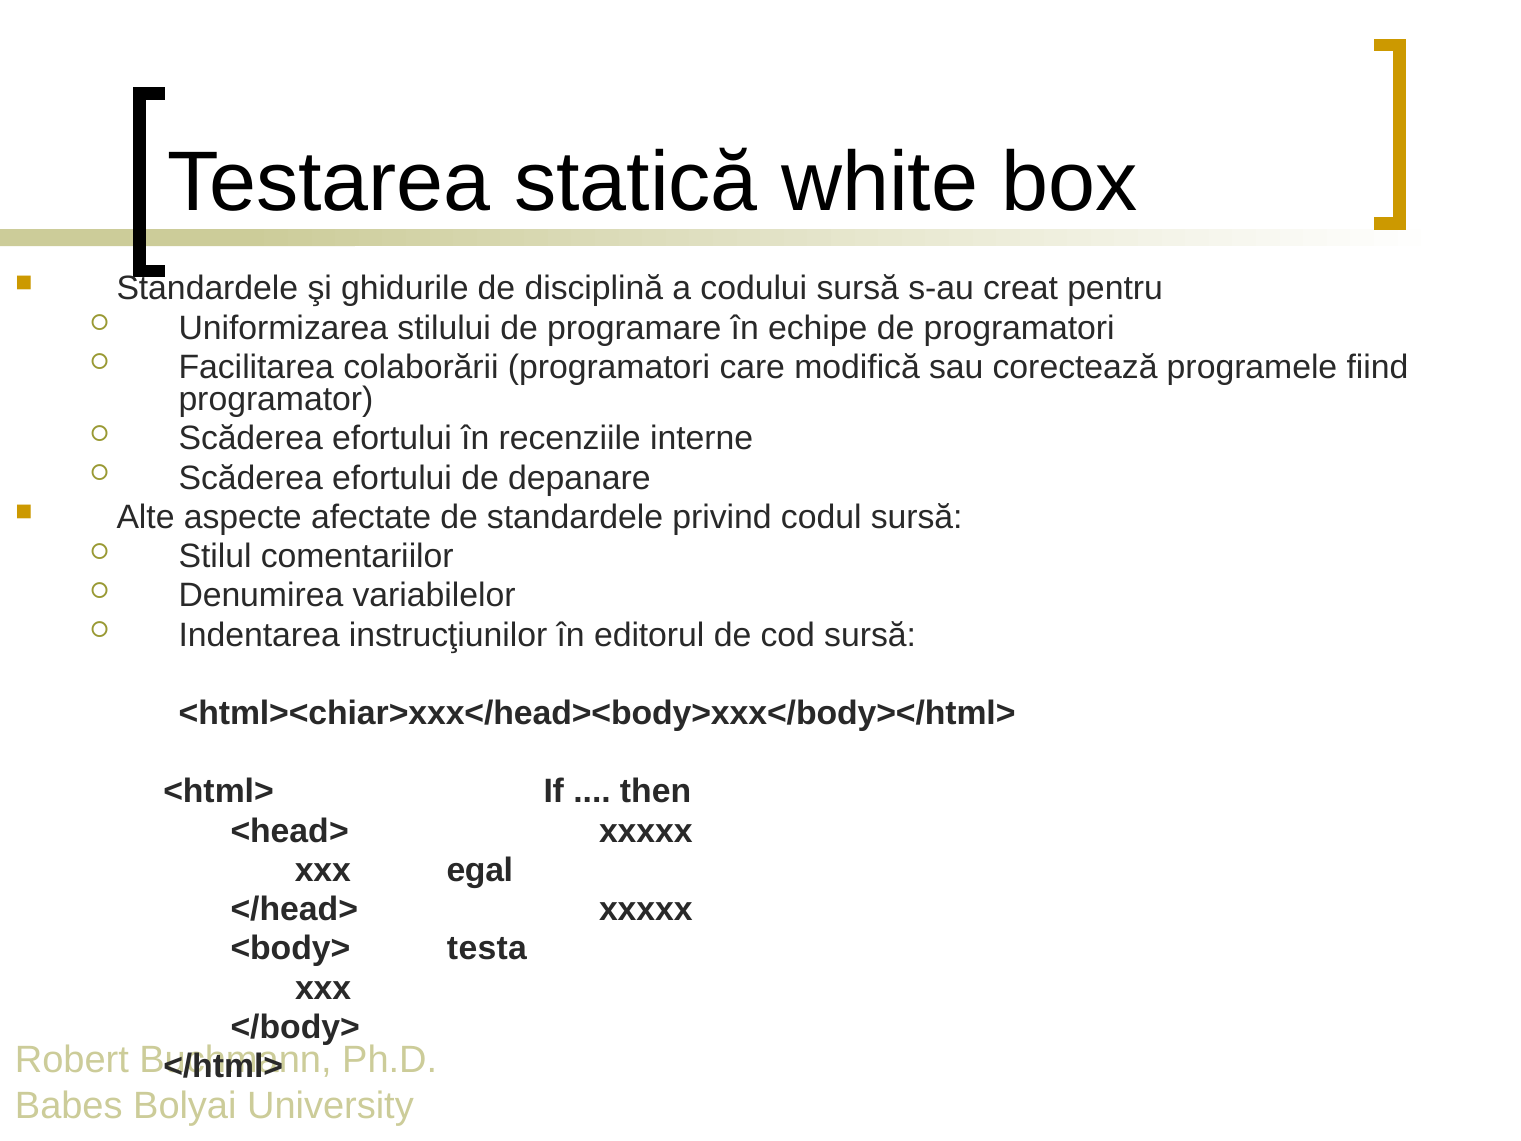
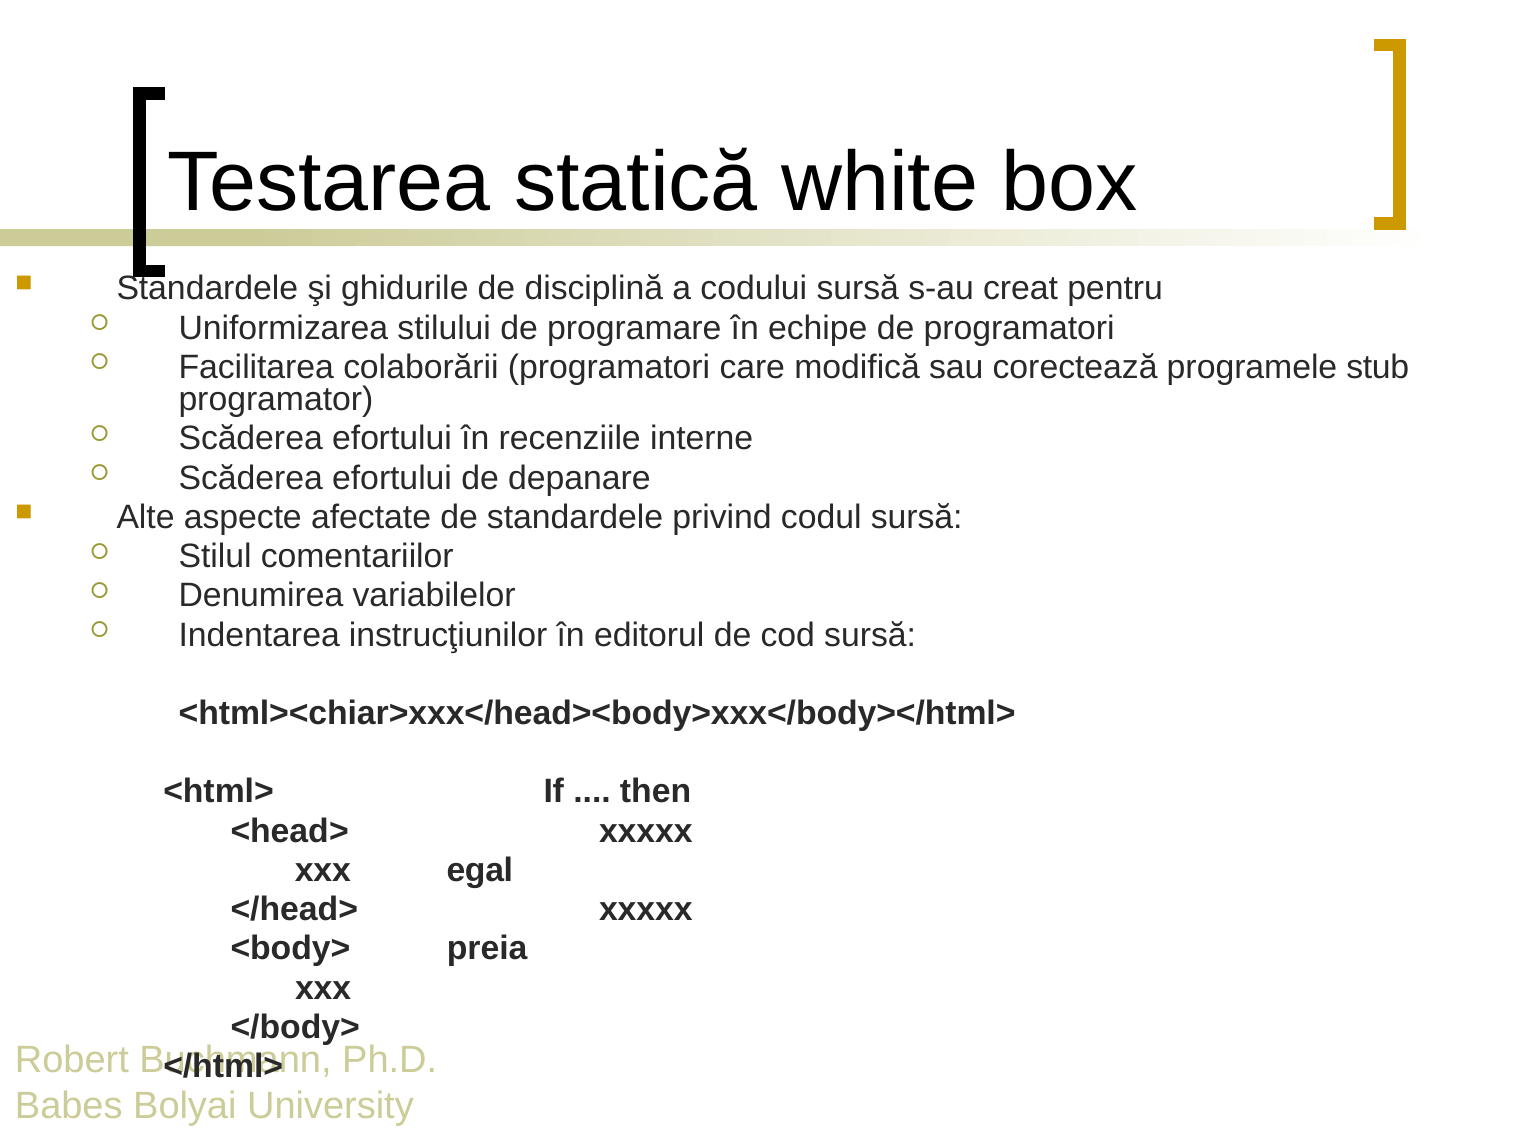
fiind: fiind -> stub
testa: testa -> preia
